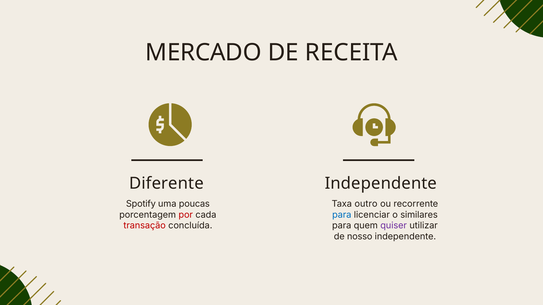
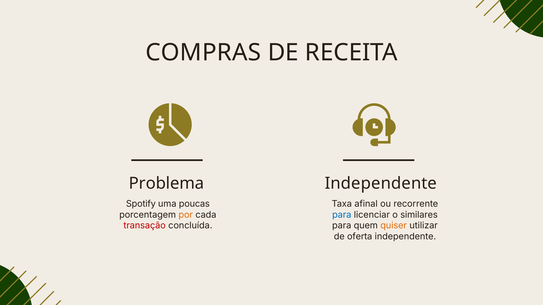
MERCADO: MERCADO -> COMPRAS
Diferente: Diferente -> Problema
outro: outro -> afinal
por colour: red -> orange
quiser colour: purple -> orange
nosso: nosso -> oferta
